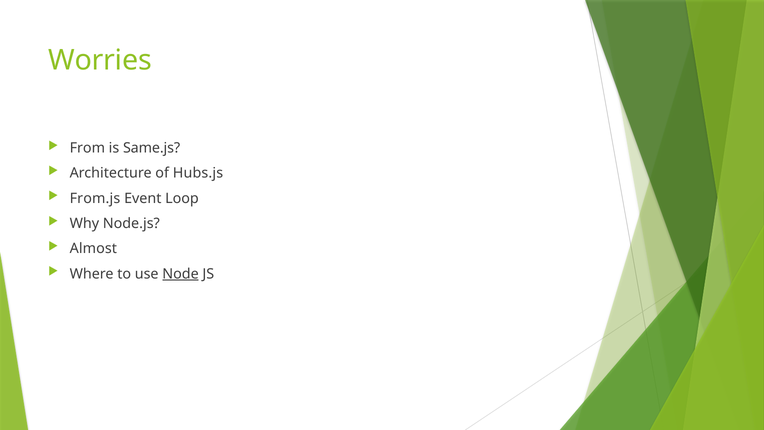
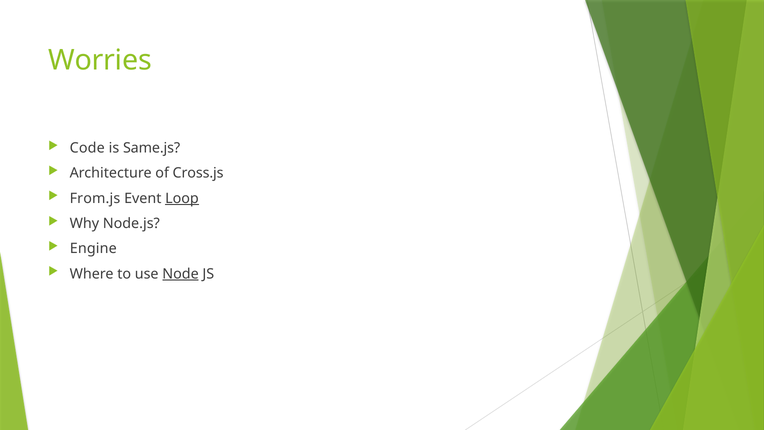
From: From -> Code
Hubs.js: Hubs.js -> Cross.js
Loop underline: none -> present
Almost: Almost -> Engine
